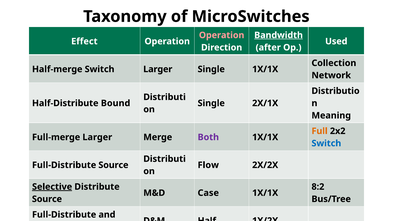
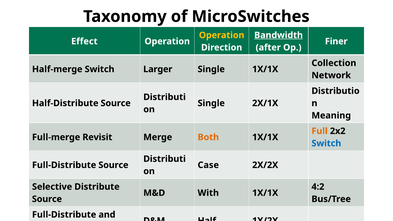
Operation at (222, 35) colour: pink -> yellow
Used: Used -> Finer
Half-Distribute Bound: Bound -> Source
Full-merge Larger: Larger -> Revisit
Both colour: purple -> orange
Flow: Flow -> Case
Selective underline: present -> none
8:2: 8:2 -> 4:2
Case: Case -> With
